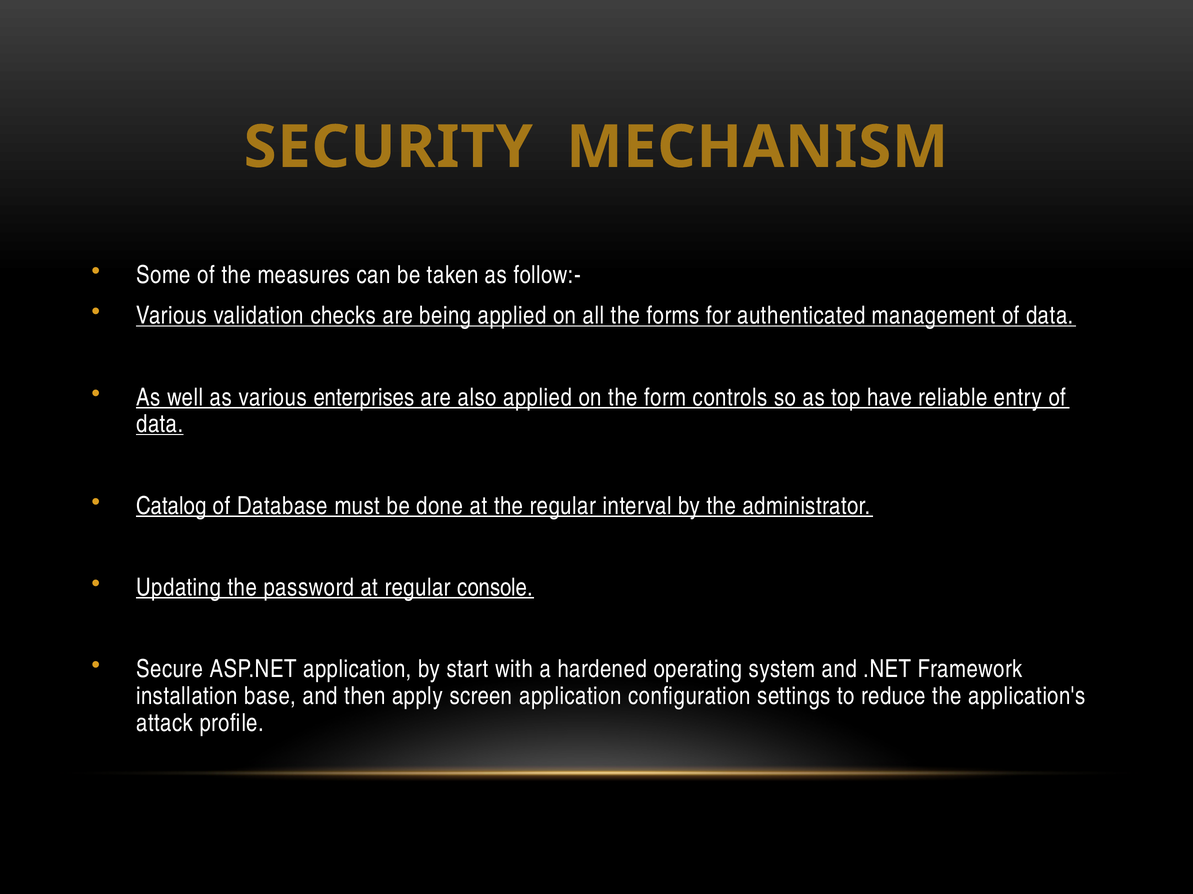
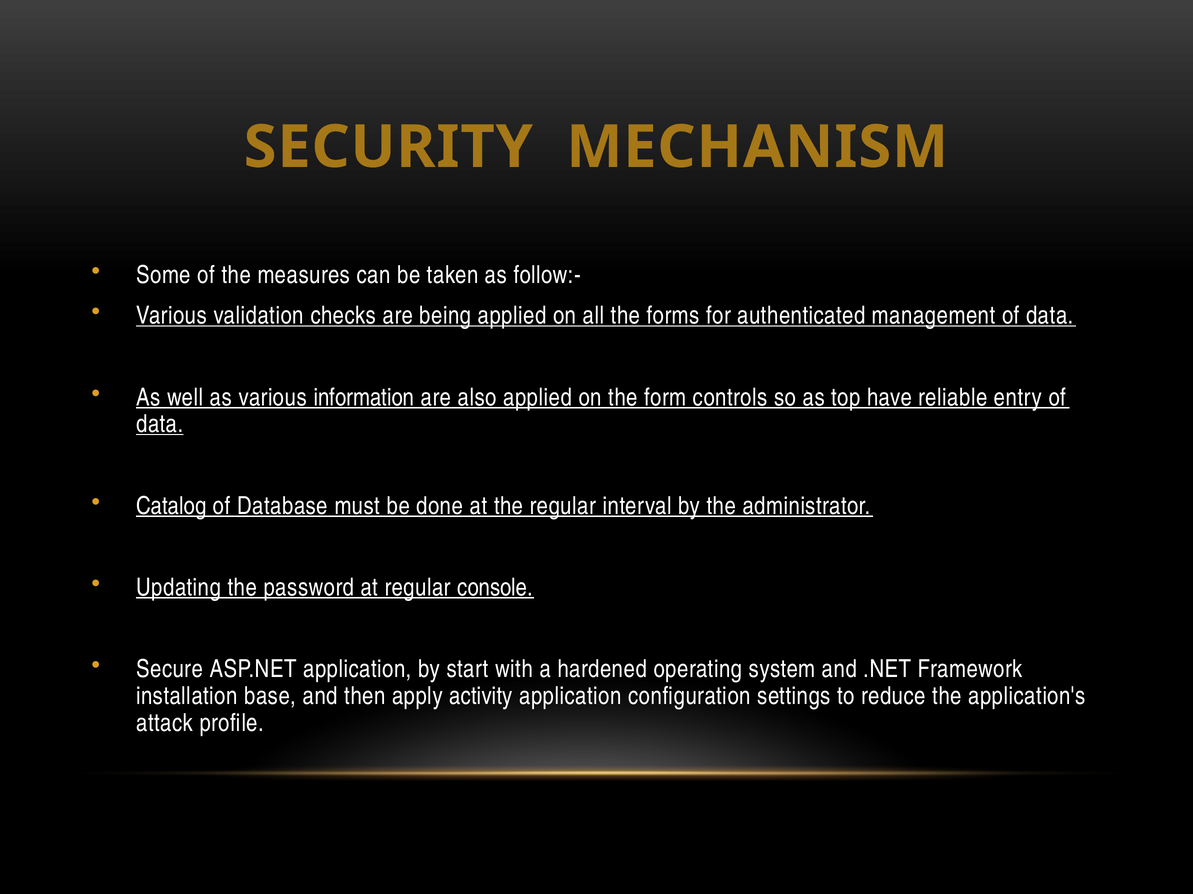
enterprises: enterprises -> information
screen: screen -> activity
